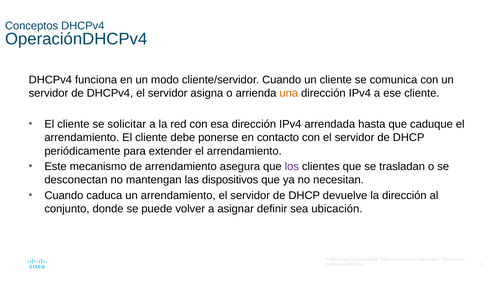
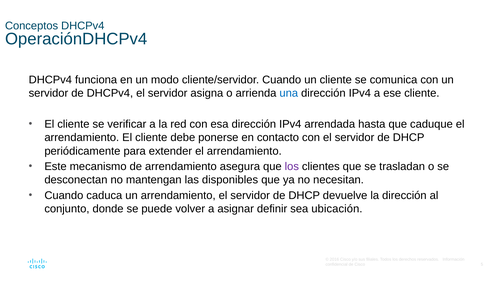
una colour: orange -> blue
solicitar: solicitar -> verificar
dispositivos: dispositivos -> disponibles
